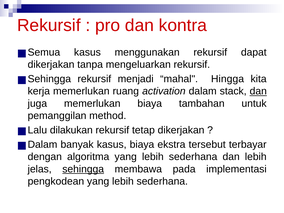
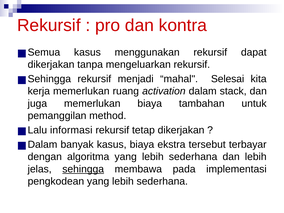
Hingga: Hingga -> Selesai
dan at (258, 91) underline: present -> none
dilakukan: dilakukan -> informasi
